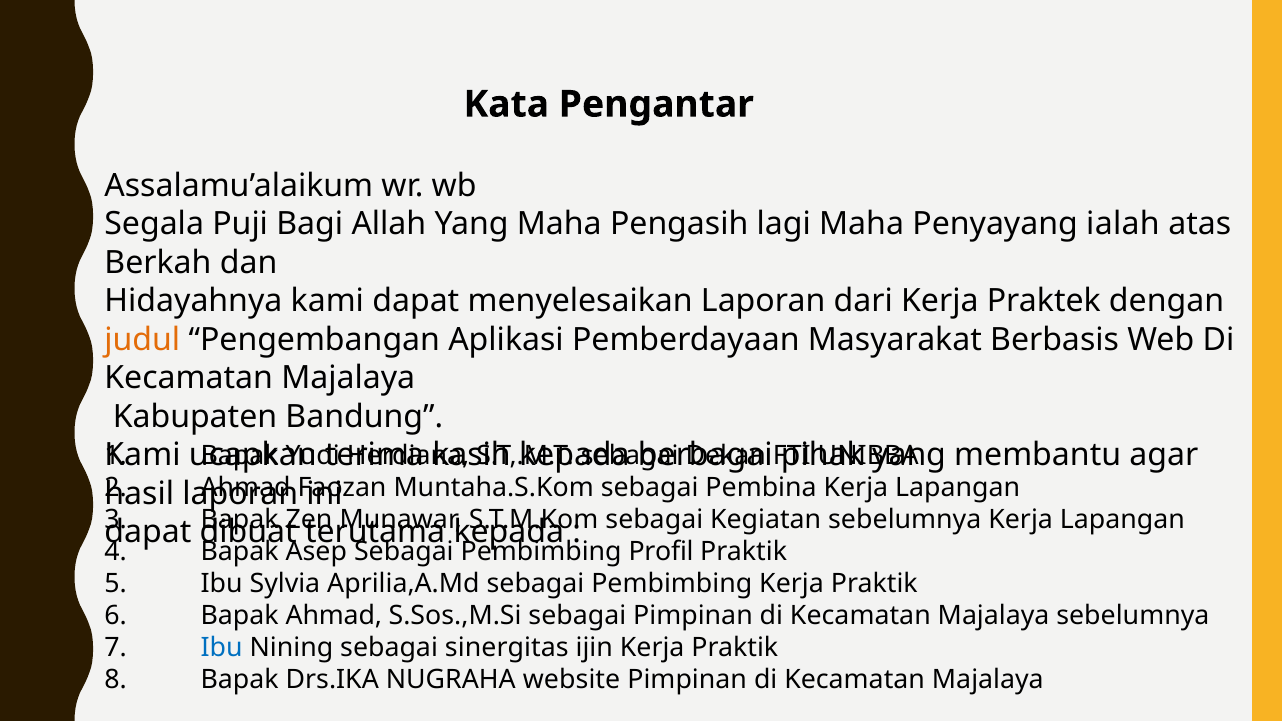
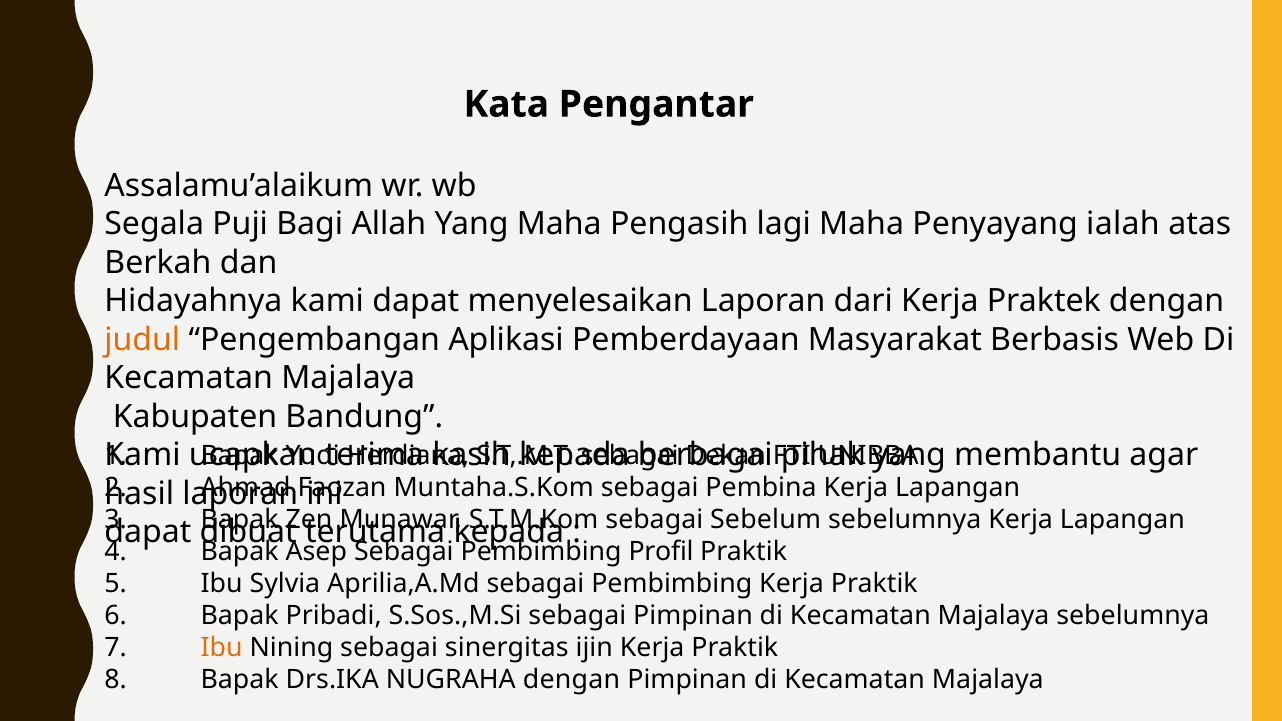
Kegiatan: Kegiatan -> Sebelum
Bapak Ahmad: Ahmad -> Pribadi
Ibu at (222, 648) colour: blue -> orange
NUGRAHA website: website -> dengan
